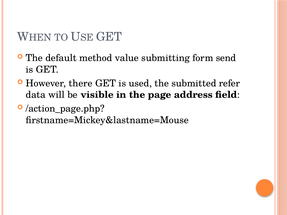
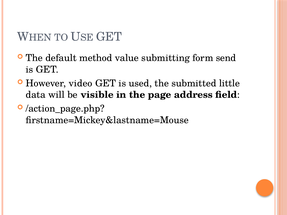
there: there -> video
refer: refer -> little
